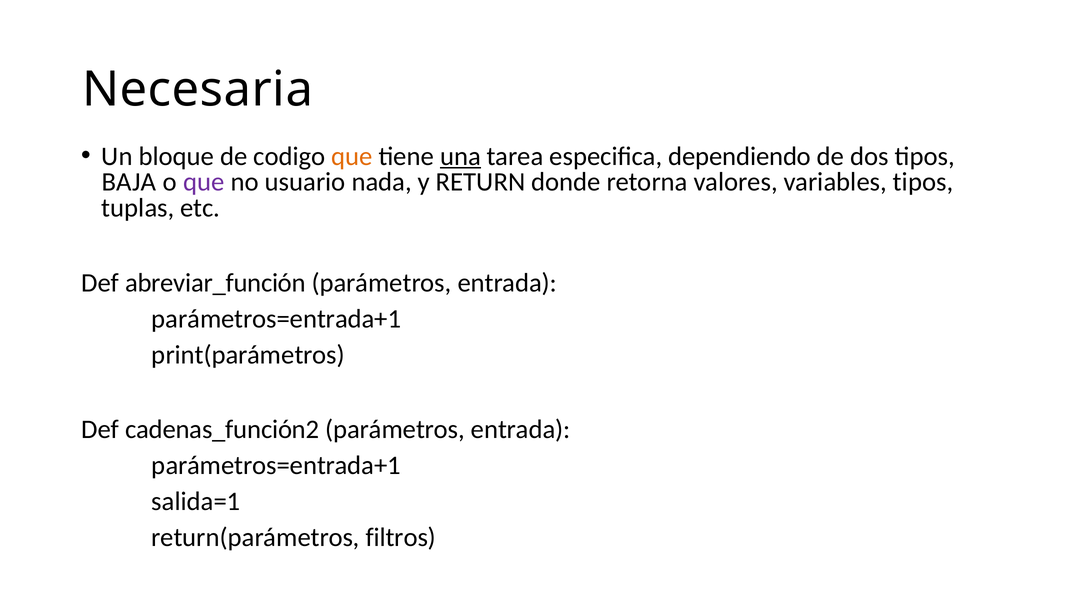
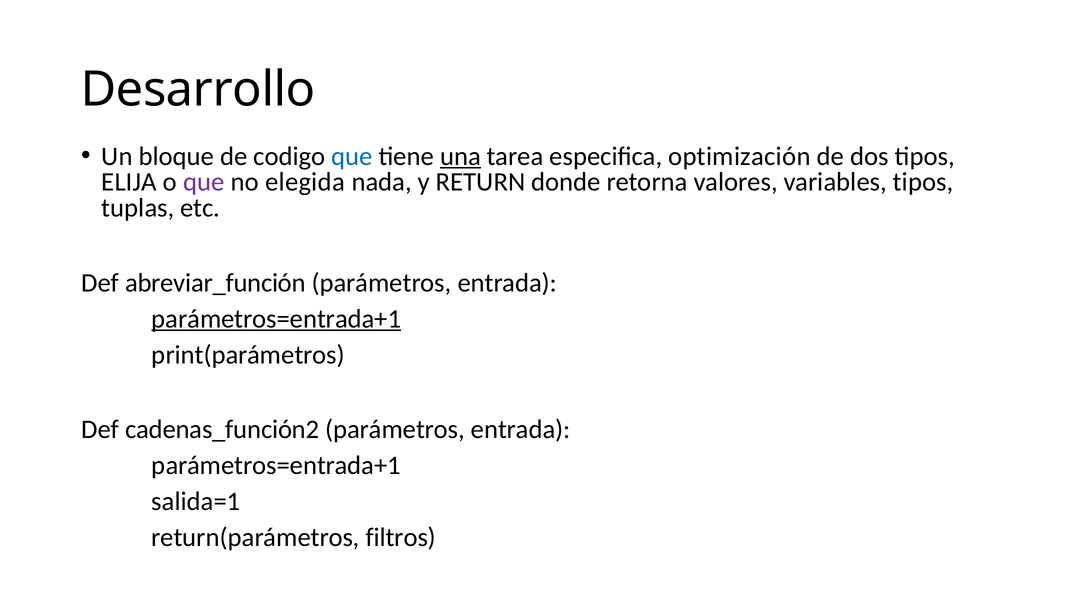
Necesaria: Necesaria -> Desarrollo
que at (352, 156) colour: orange -> blue
dependiendo: dependiendo -> optimización
BAJA: BAJA -> ELIJA
usuario: usuario -> elegida
parámetros=entrada+1 at (276, 319) underline: none -> present
